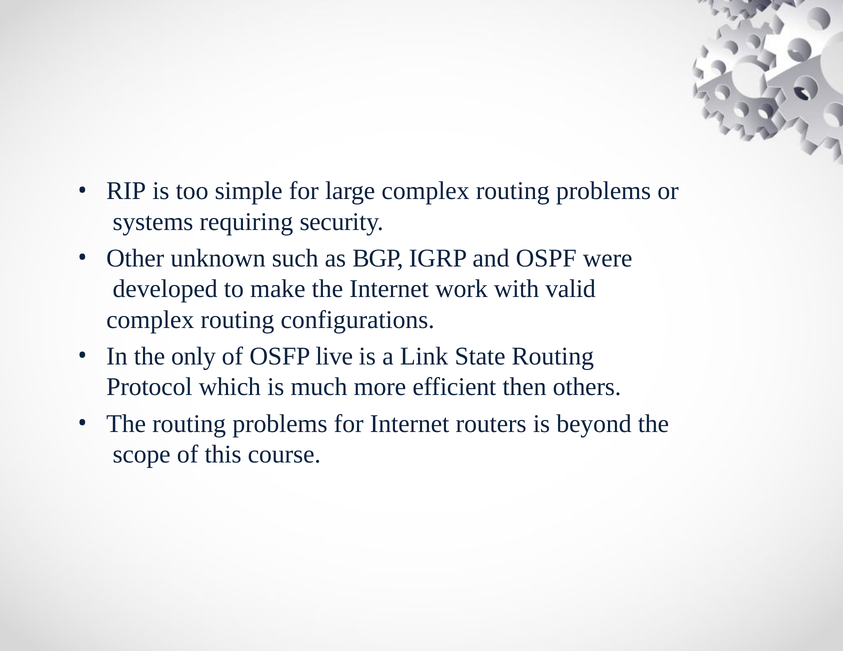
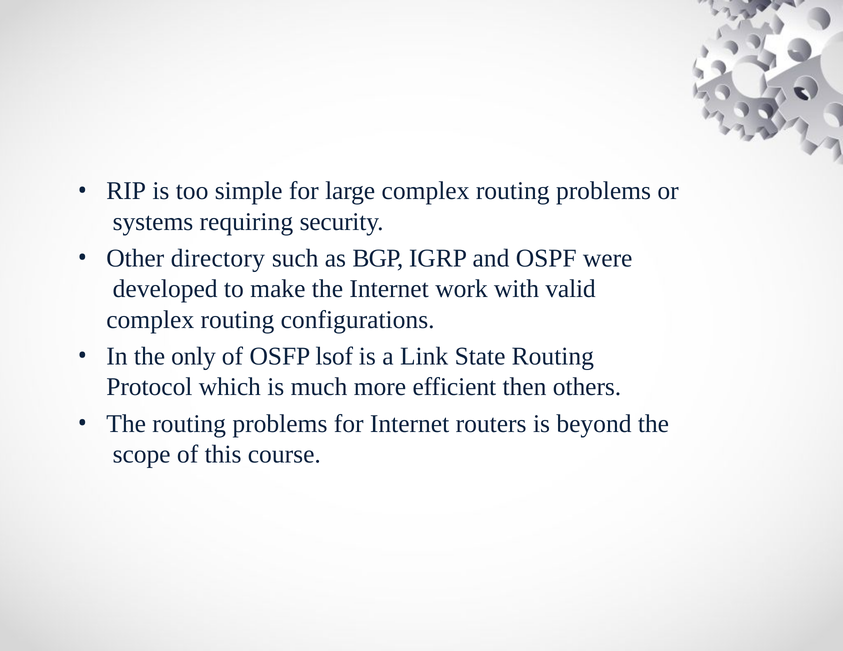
unknown: unknown -> directory
live: live -> lsof
